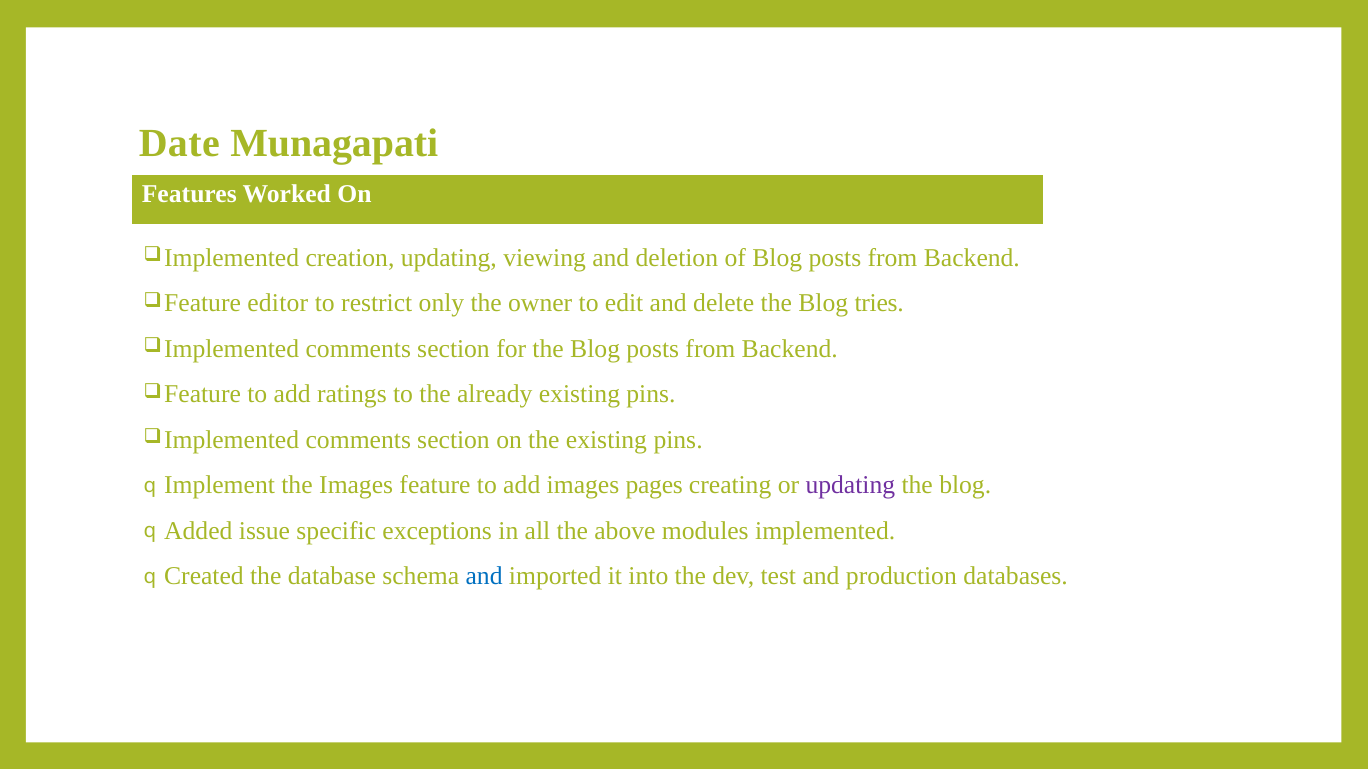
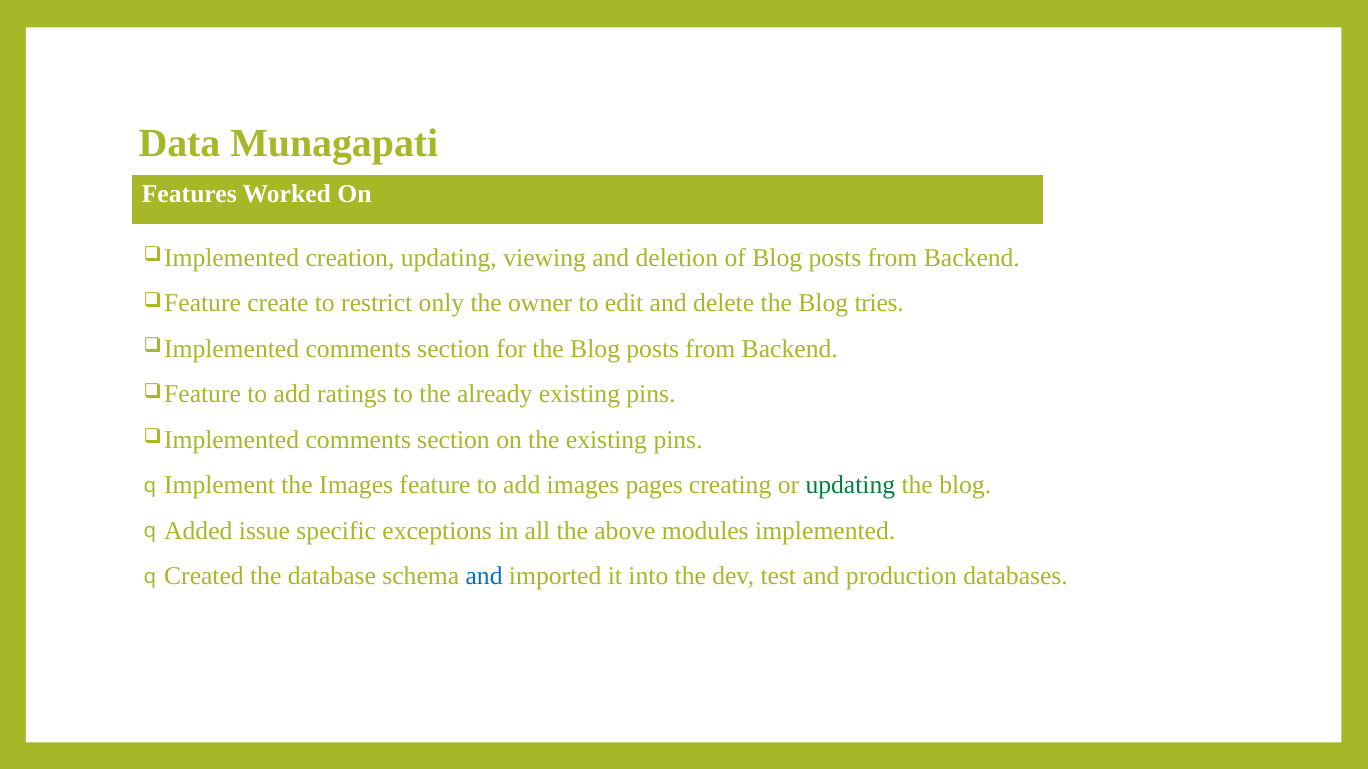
Date: Date -> Data
editor: editor -> create
updating at (850, 486) colour: purple -> green
